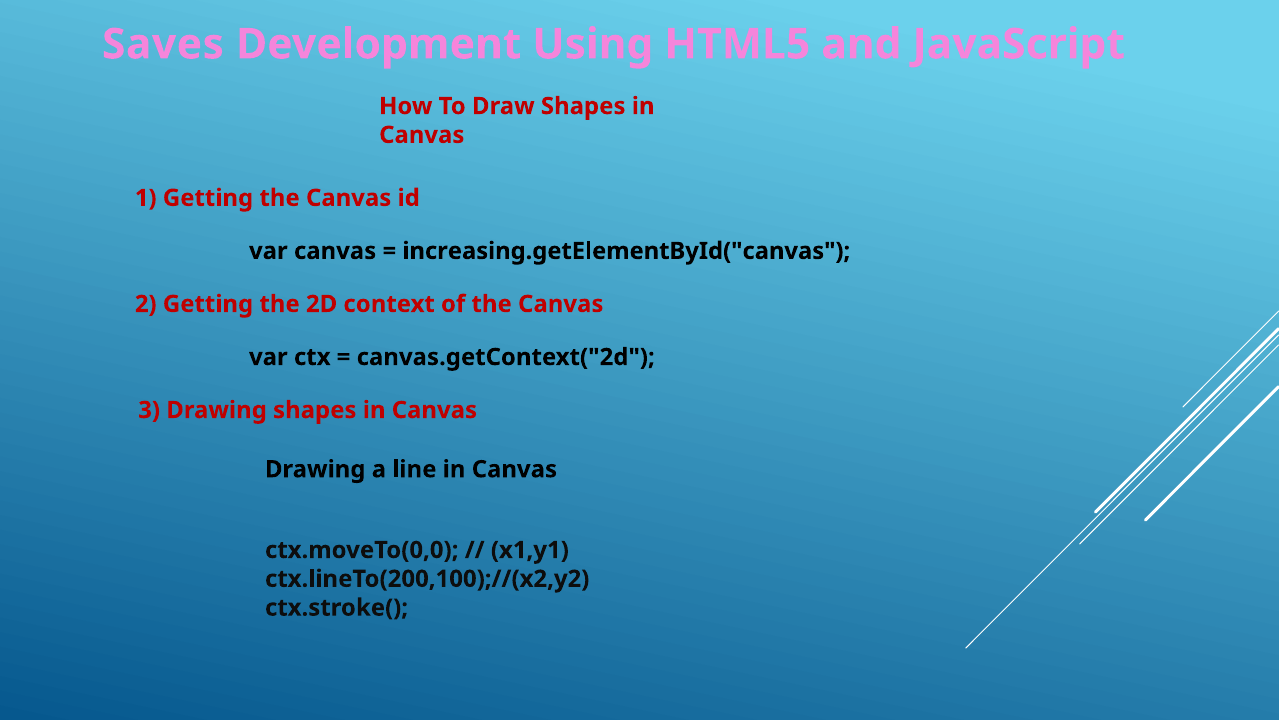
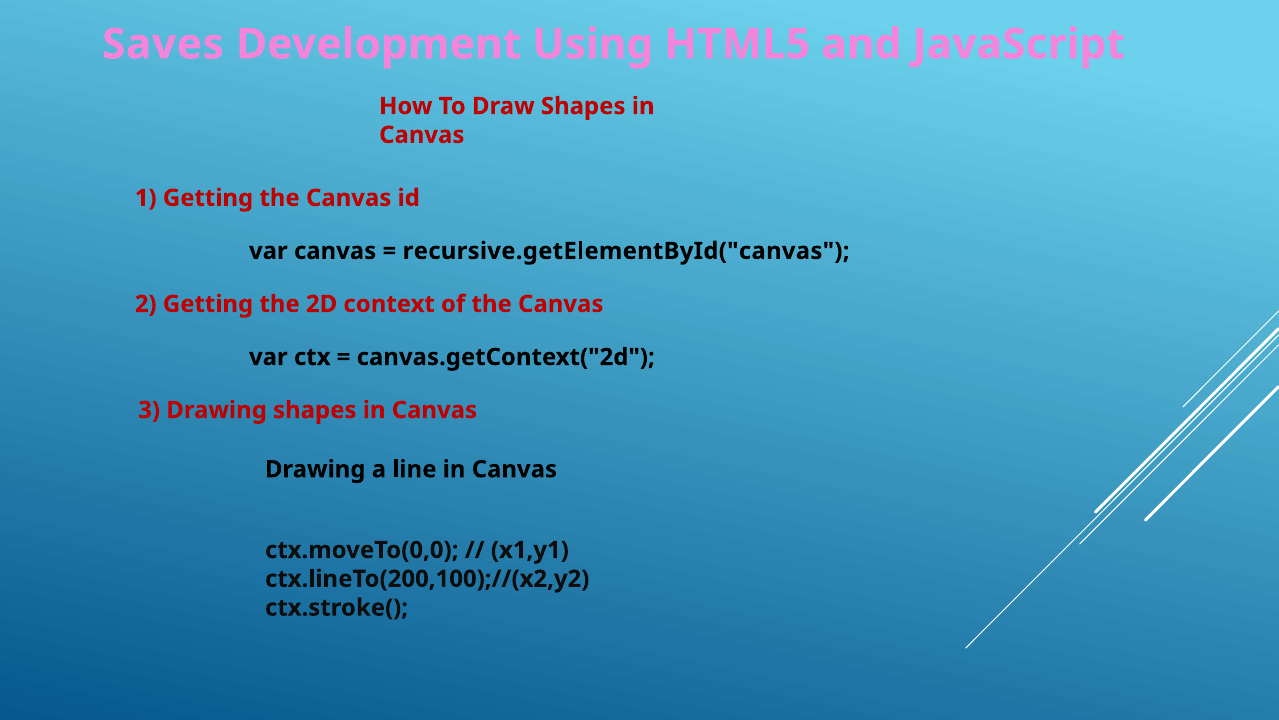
increasing.getElementById("canvas: increasing.getElementById("canvas -> recursive.getElementById("canvas
